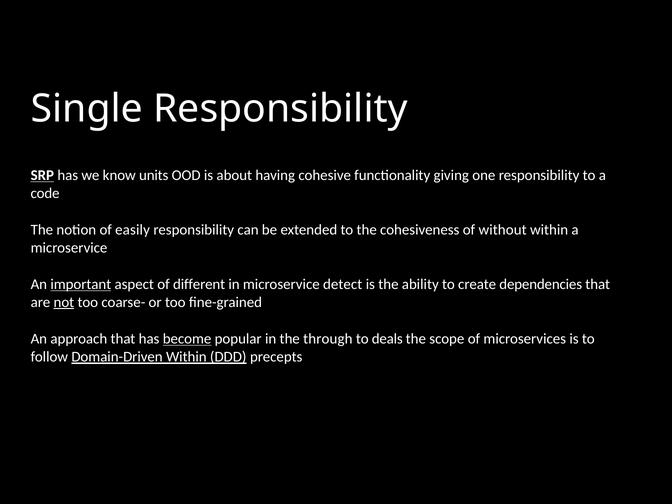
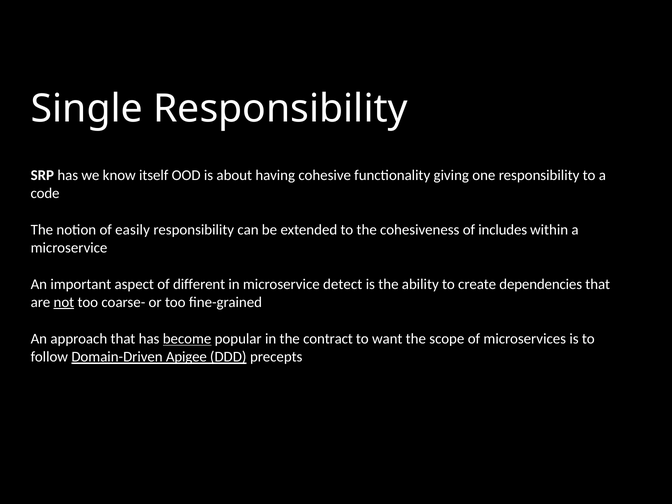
SRP underline: present -> none
units: units -> itself
without: without -> includes
important underline: present -> none
through: through -> contract
deals: deals -> want
Domain-Driven Within: Within -> Apigee
